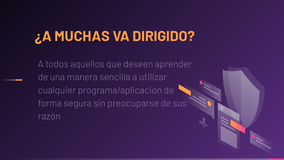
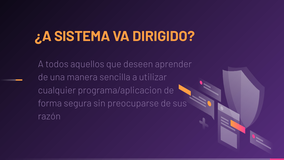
MUCHAS: MUCHAS -> SISTEMA
